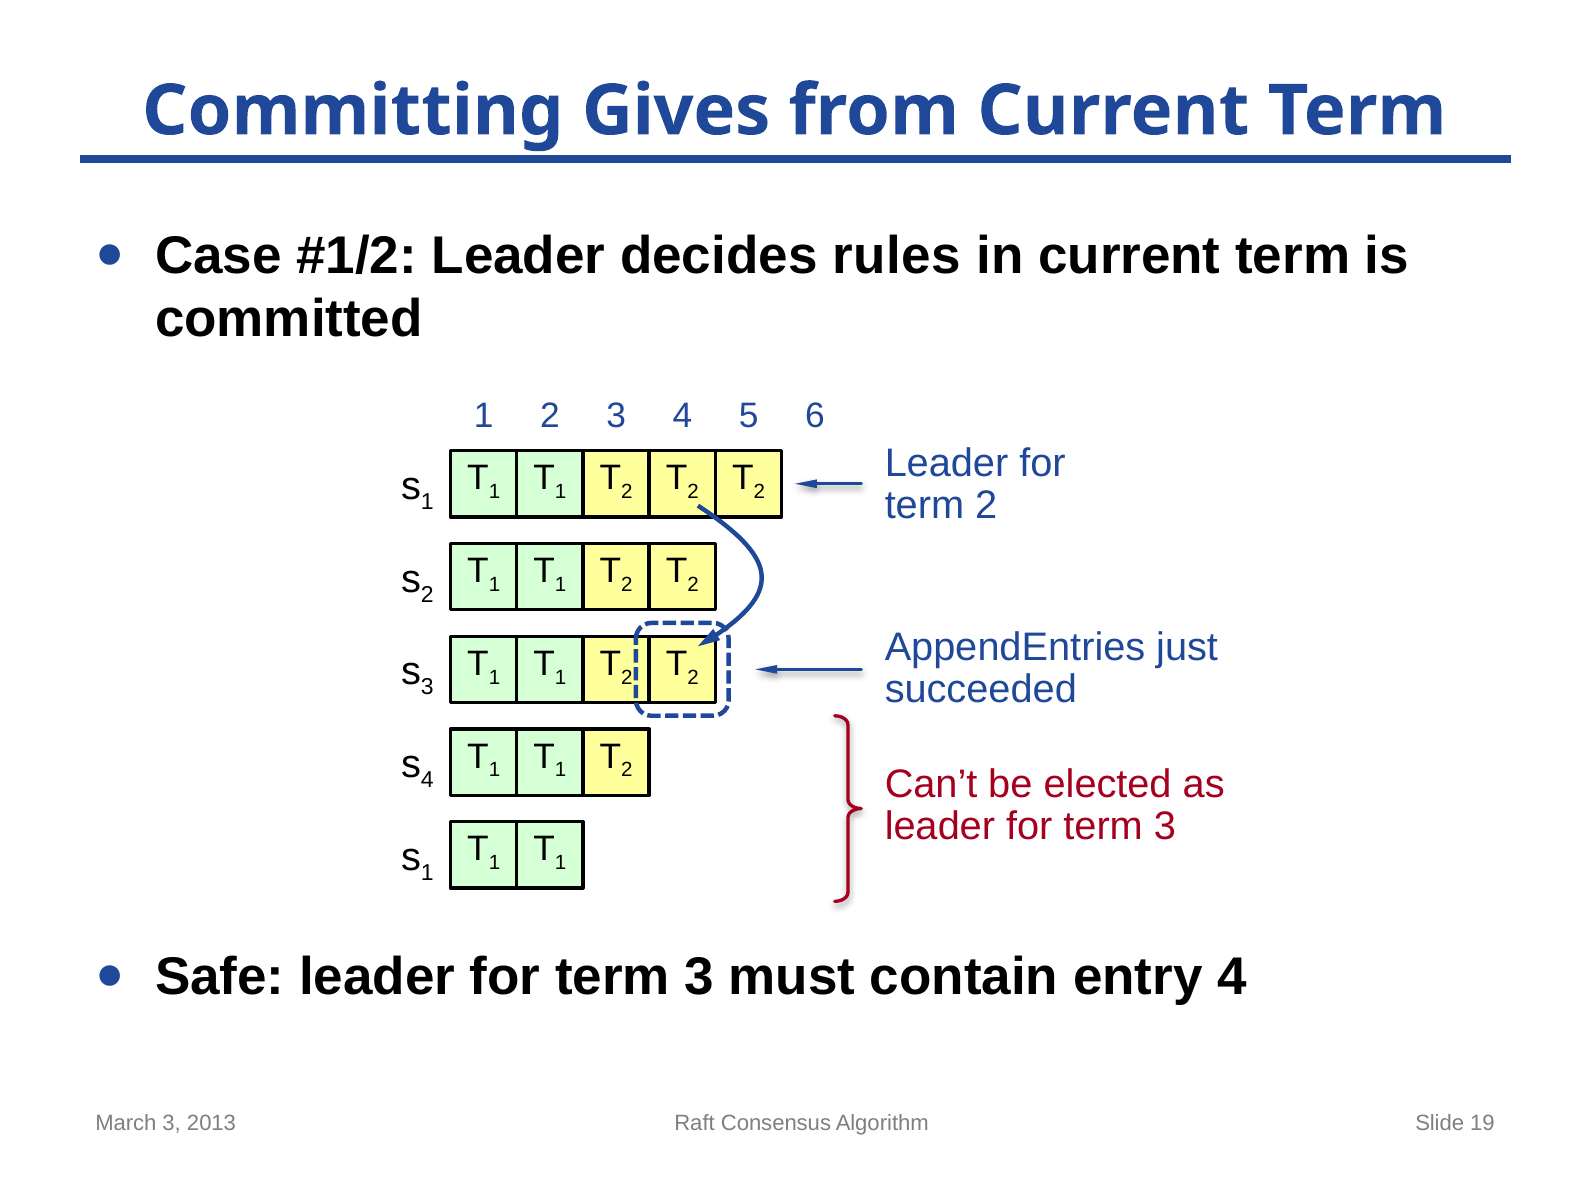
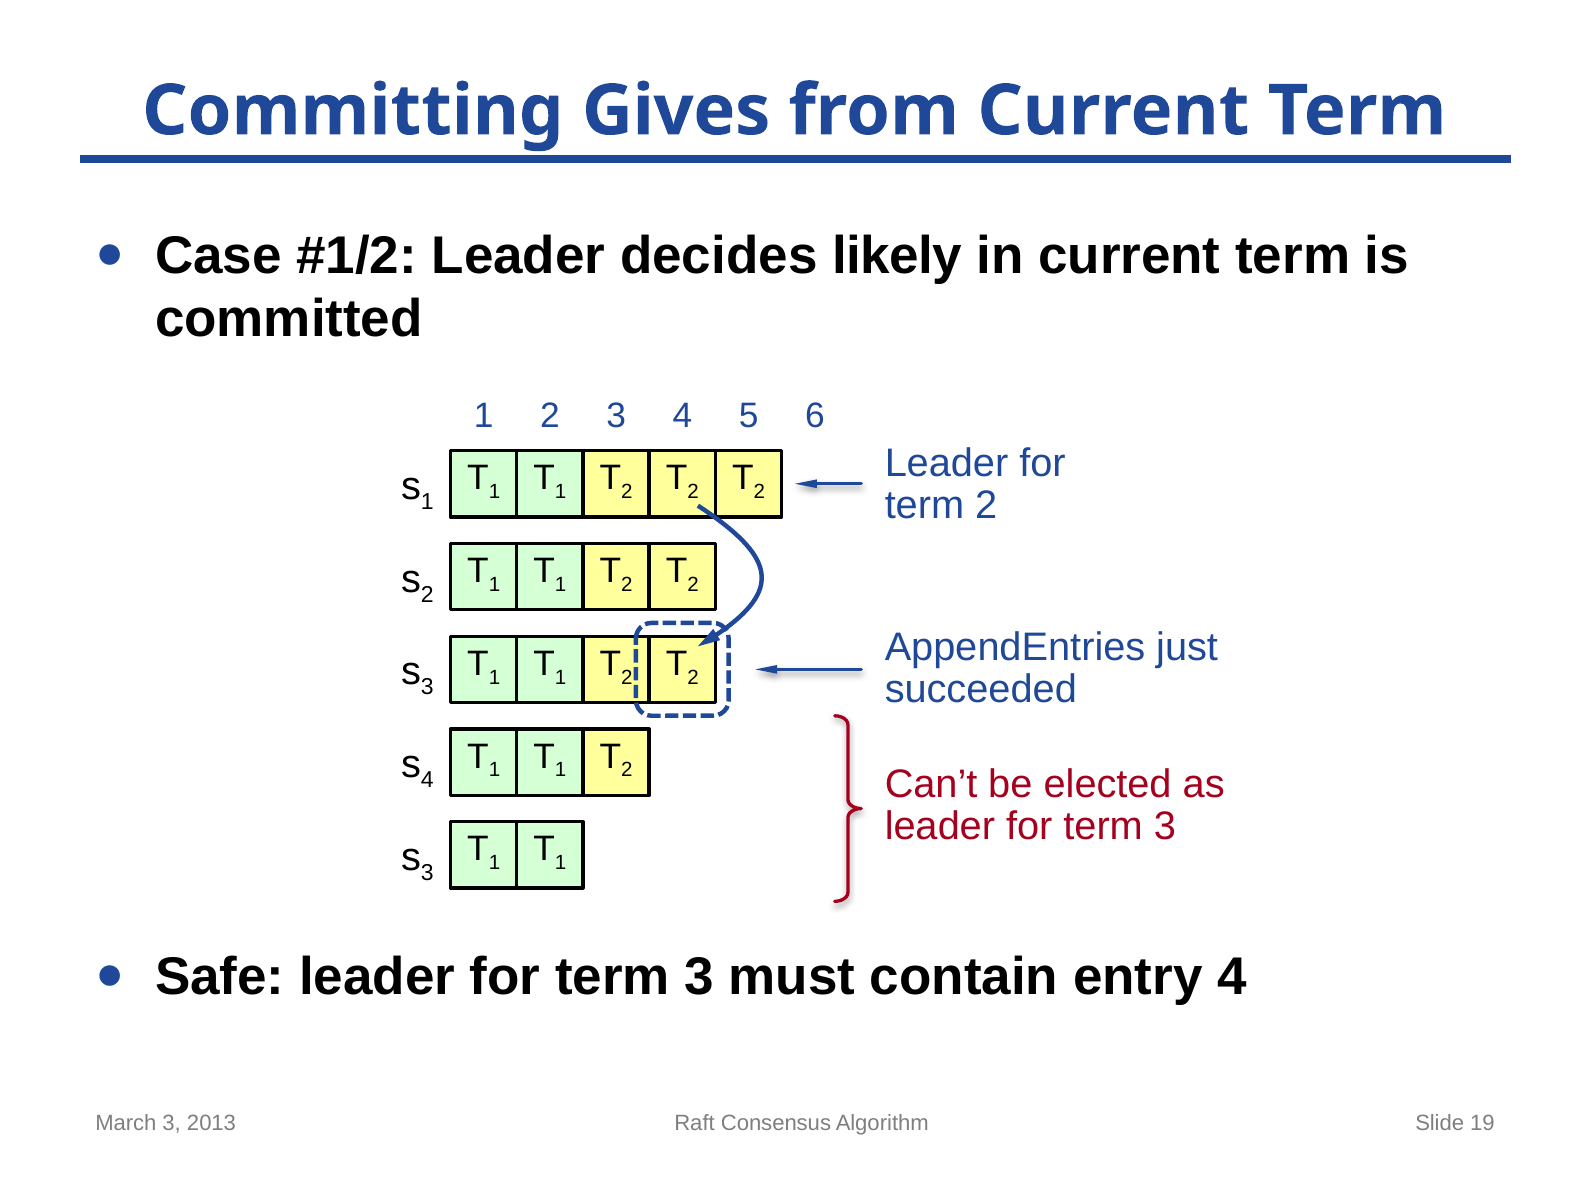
rules: rules -> likely
1 at (427, 873): 1 -> 3
